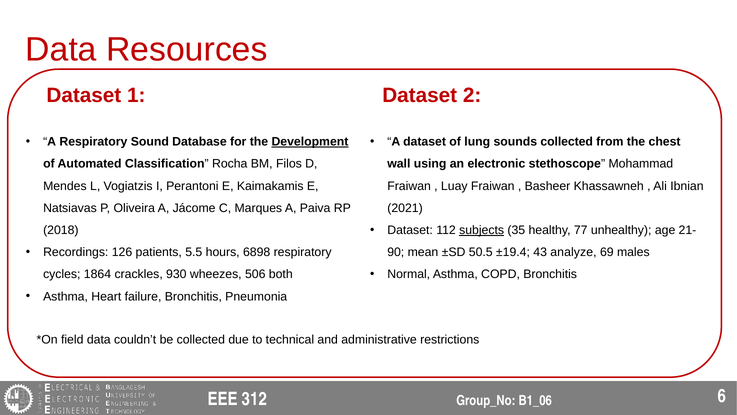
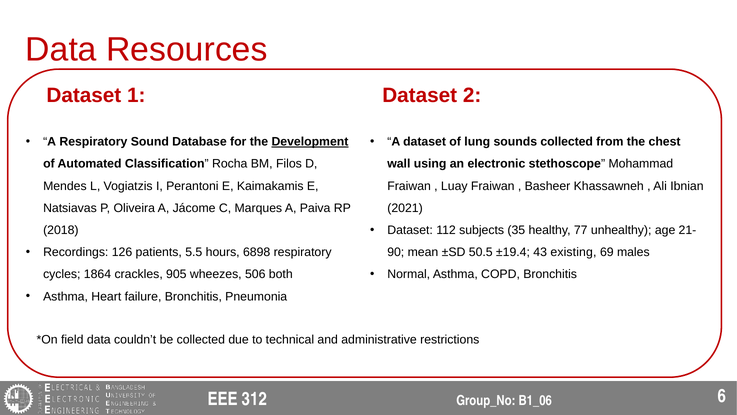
subjects underline: present -> none
analyze: analyze -> existing
930: 930 -> 905
